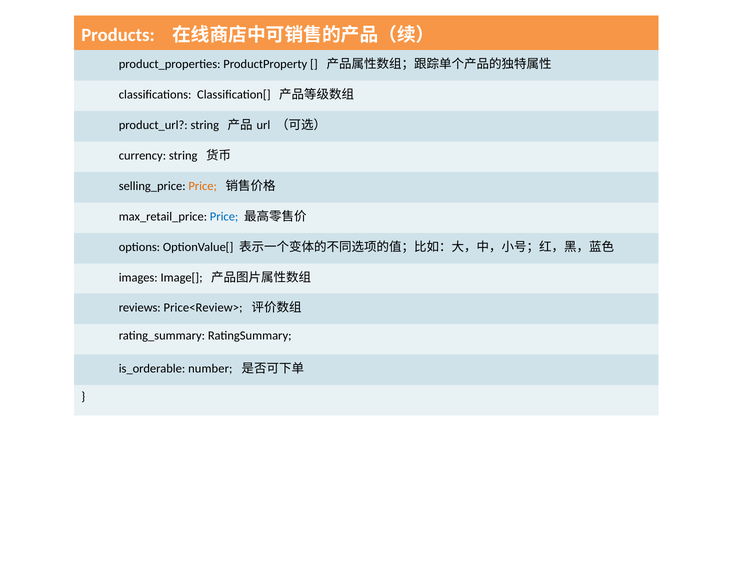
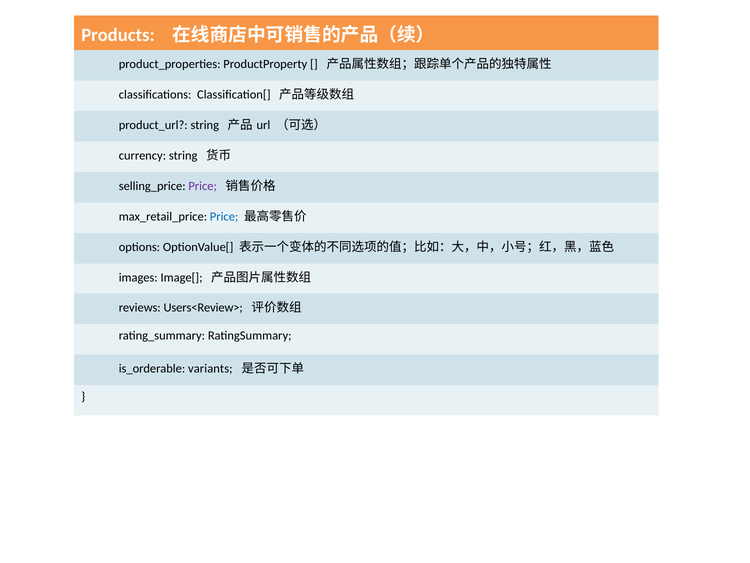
Price at (203, 186) colour: orange -> purple
Price<Review>: Price<Review> -> Users<Review>
number: number -> variants
